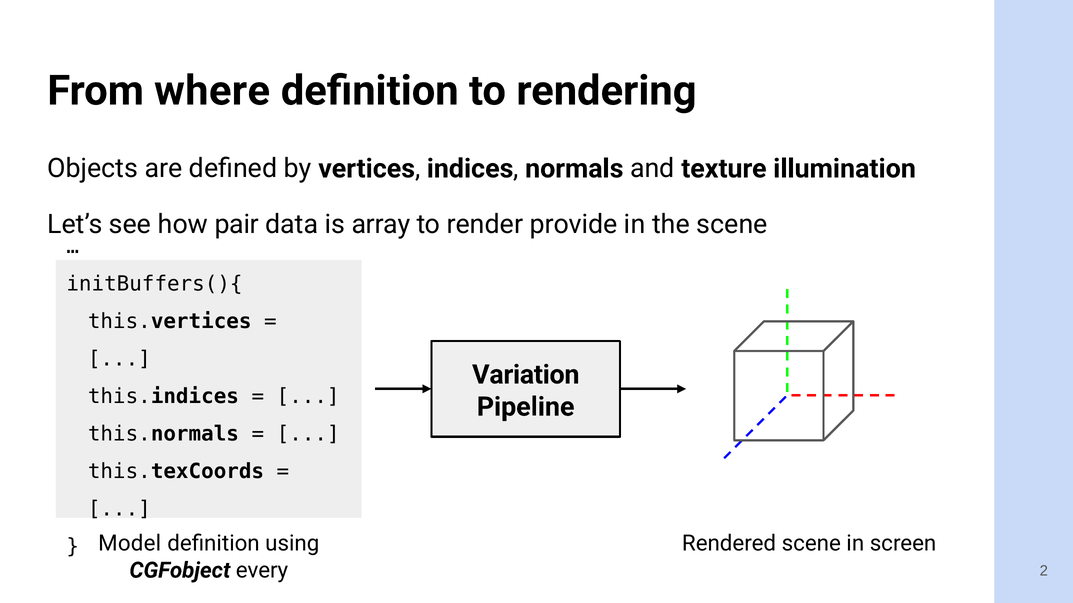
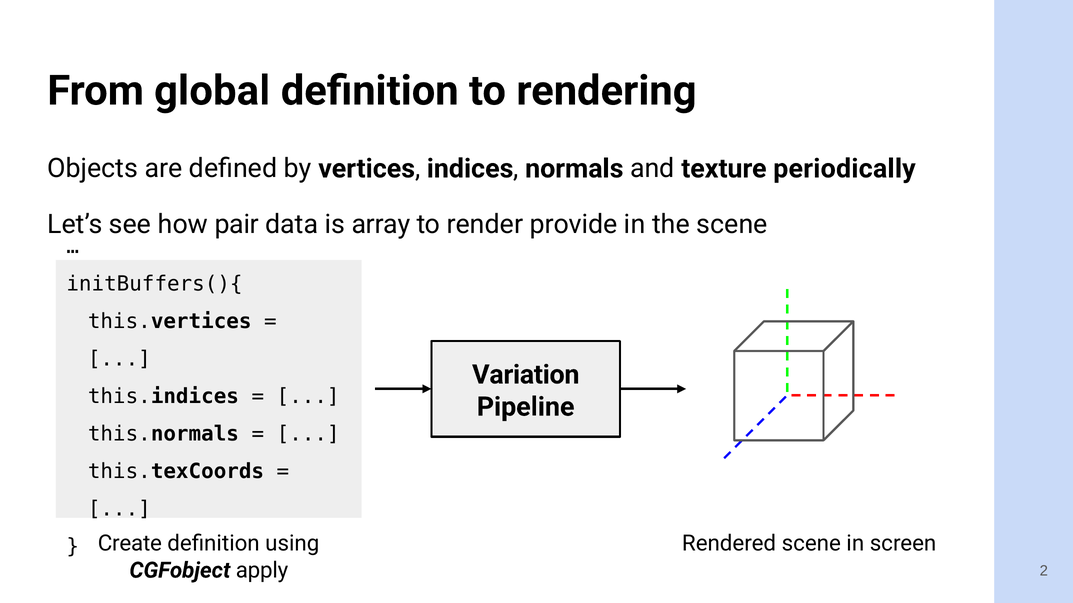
where: where -> global
illumination: illumination -> periodically
Model: Model -> Create
every: every -> apply
